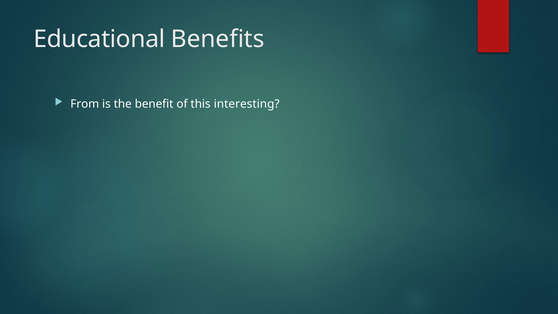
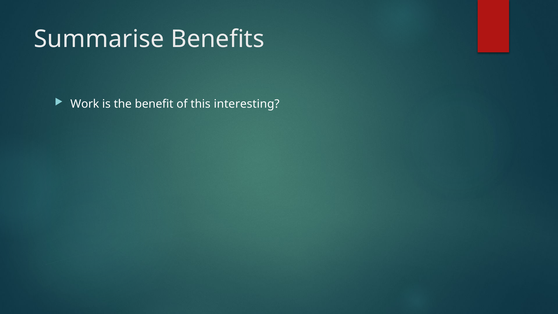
Educational: Educational -> Summarise
From: From -> Work
